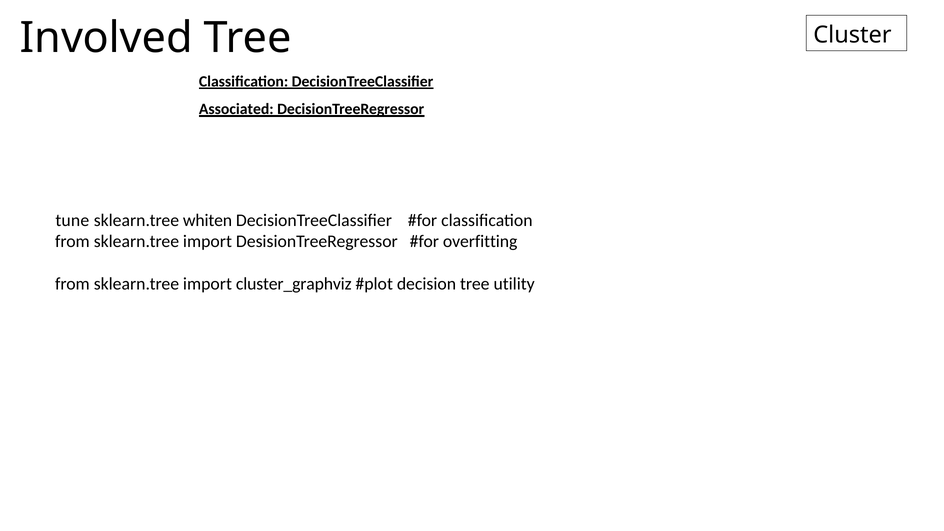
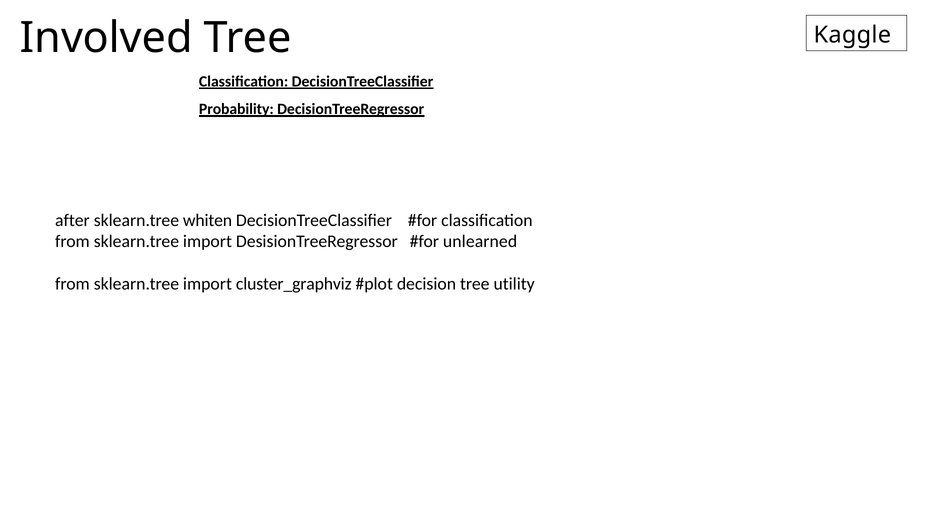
Cluster: Cluster -> Kaggle
Associated: Associated -> Probability
tune: tune -> after
overfitting: overfitting -> unlearned
